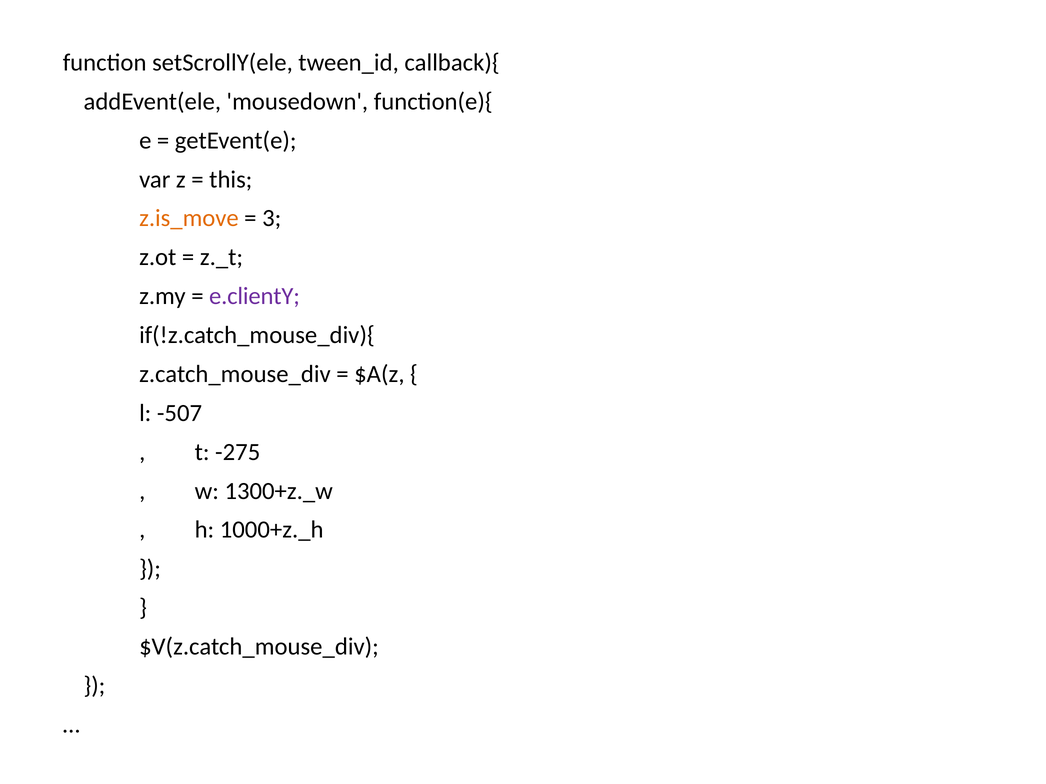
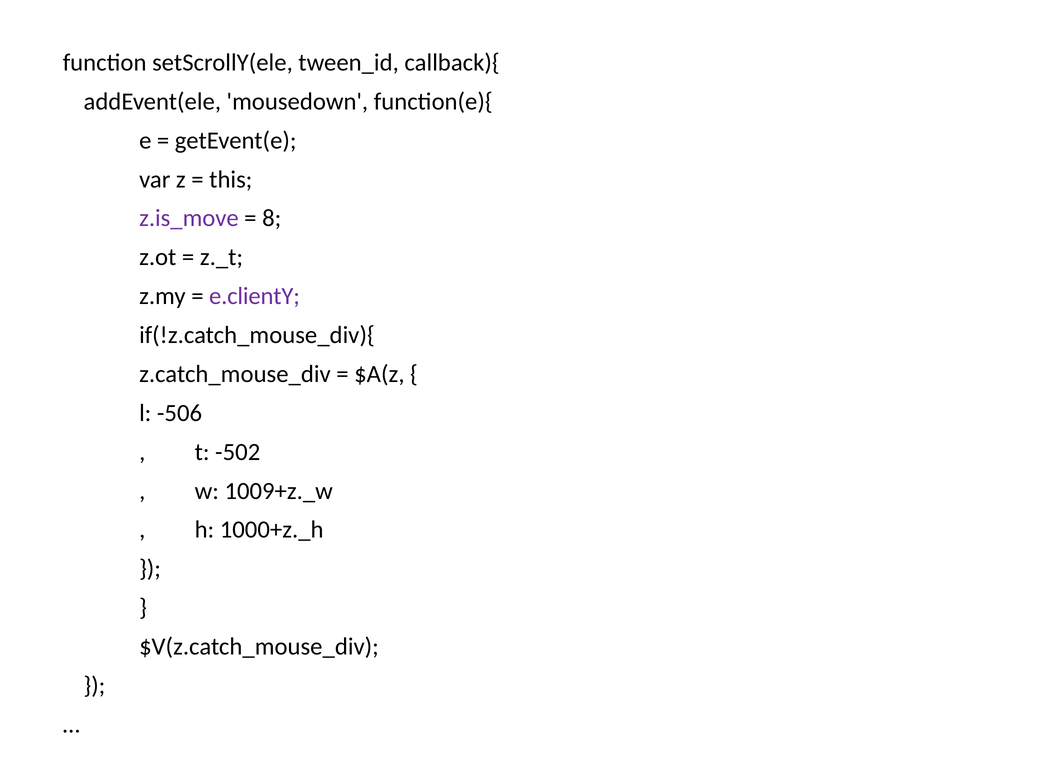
z.is_move colour: orange -> purple
3: 3 -> 8
-507: -507 -> -506
-275: -275 -> -502
1300+z._w: 1300+z._w -> 1009+z._w
